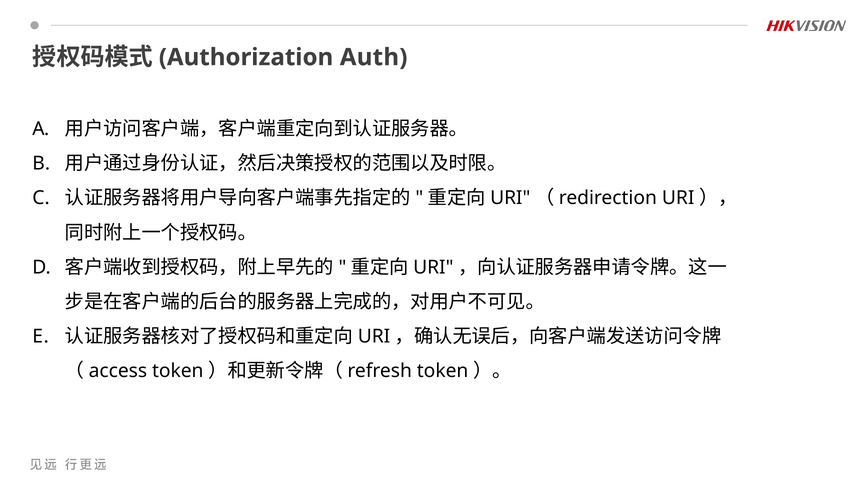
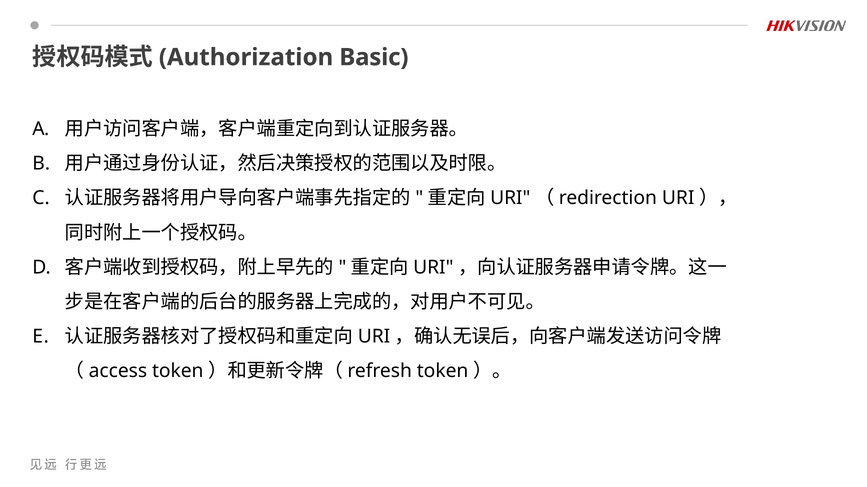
Auth: Auth -> Basic
